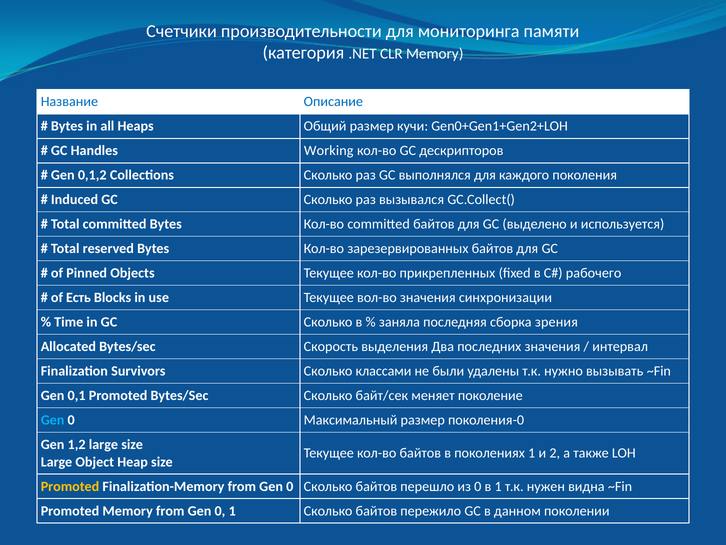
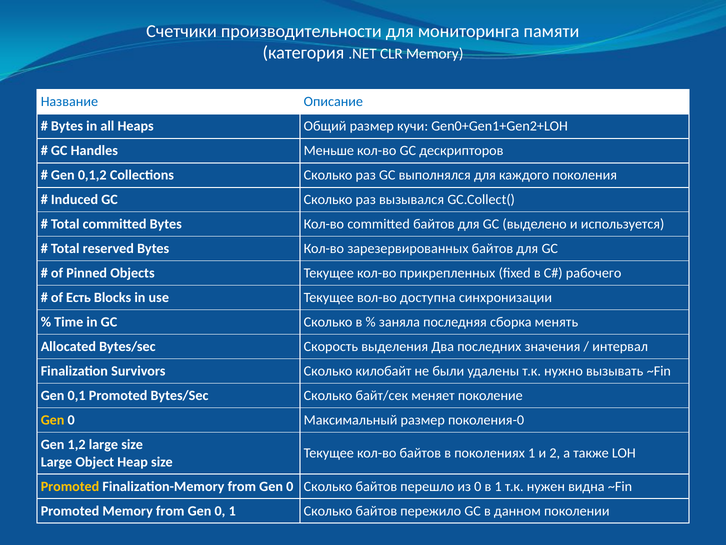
Working: Working -> Меньше
вол-во значения: значения -> доступна
зрения: зрения -> менять
классами: классами -> килобайт
Gen at (53, 420) colour: light blue -> yellow
